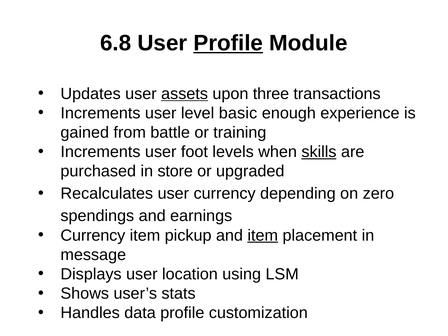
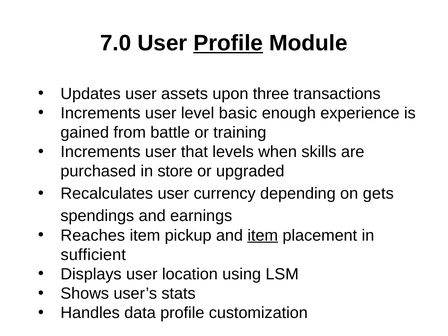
6.8: 6.8 -> 7.0
assets underline: present -> none
foot: foot -> that
skills underline: present -> none
zero: zero -> gets
Currency at (93, 235): Currency -> Reaches
message: message -> sufficient
